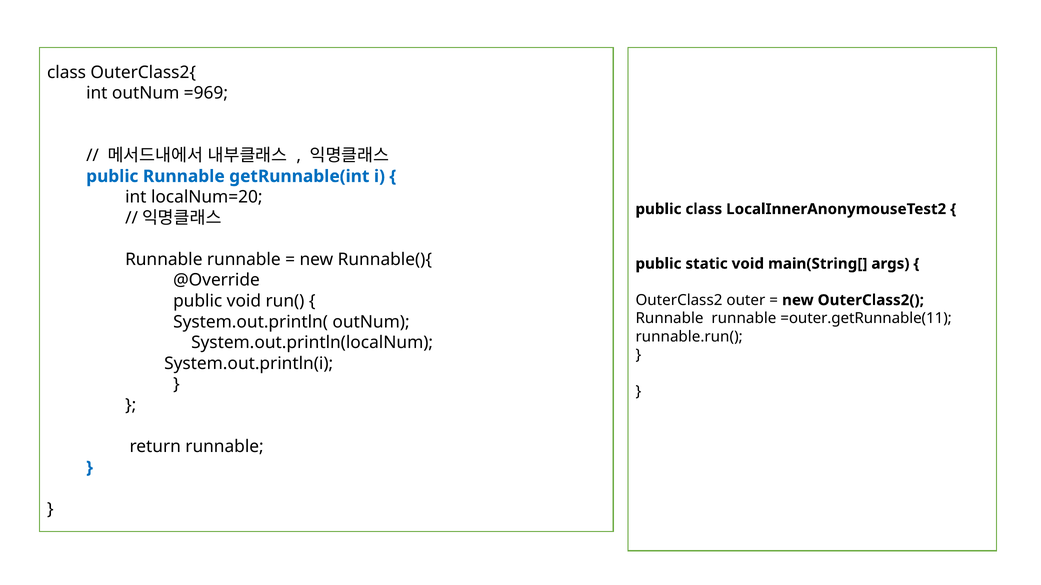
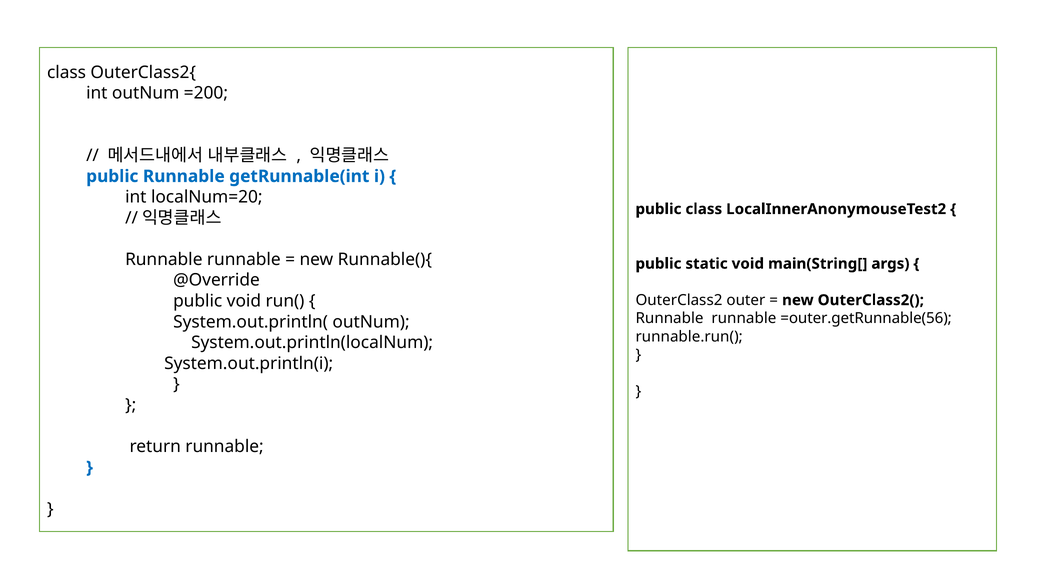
=969: =969 -> =200
=outer.getRunnable(11: =outer.getRunnable(11 -> =outer.getRunnable(56
